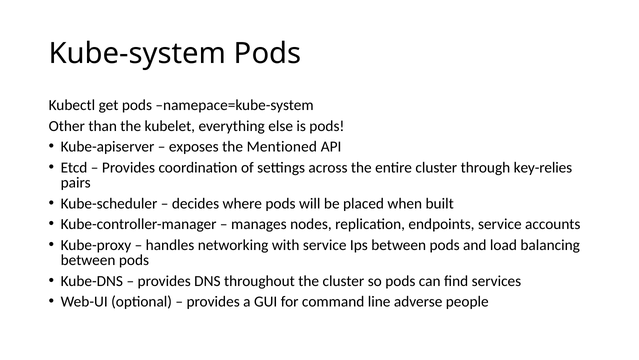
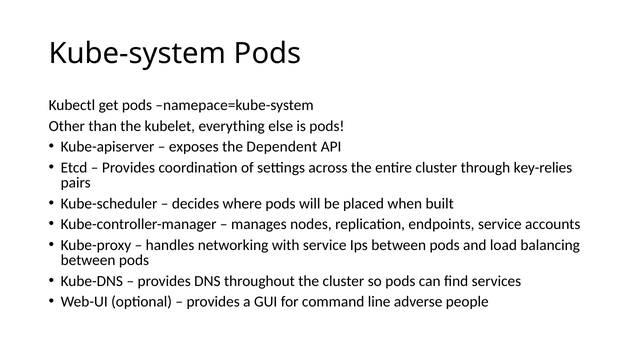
Mentioned: Mentioned -> Dependent
